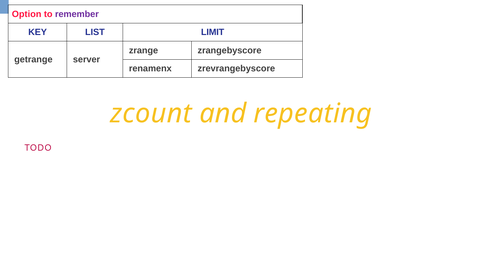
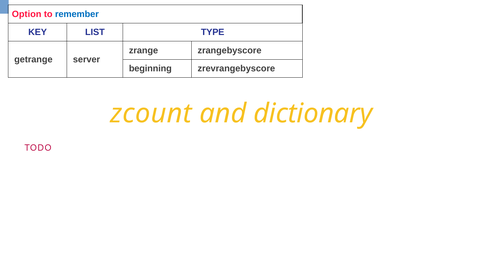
remember colour: purple -> blue
LIMIT: LIMIT -> TYPE
renamenx: renamenx -> beginning
repeating: repeating -> dictionary
